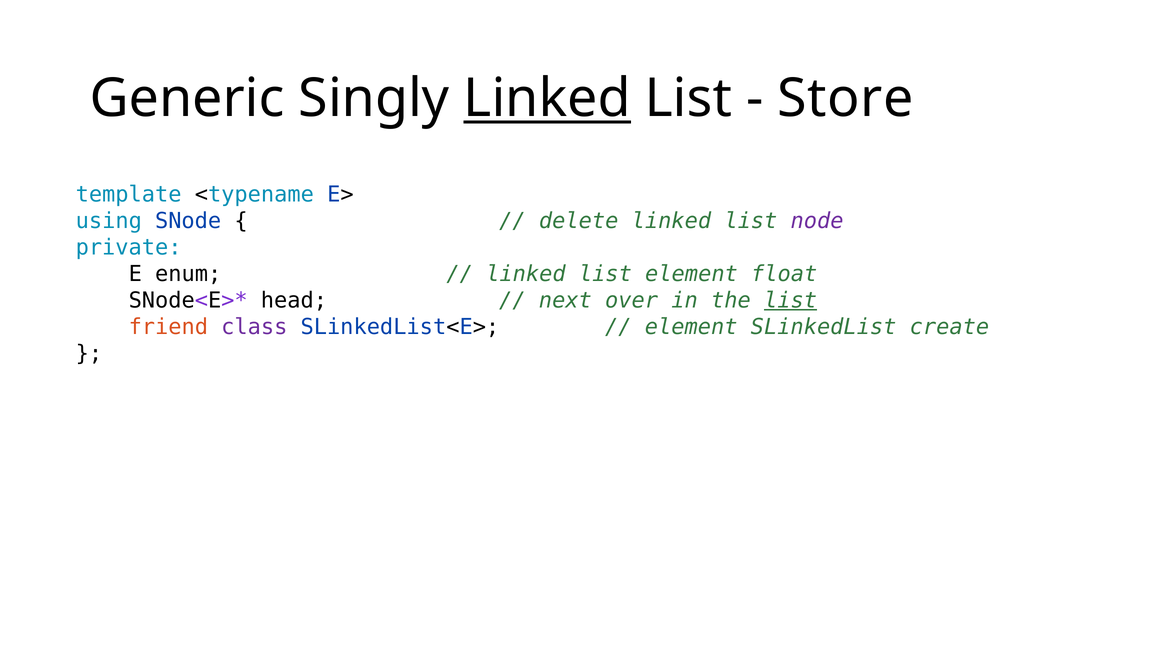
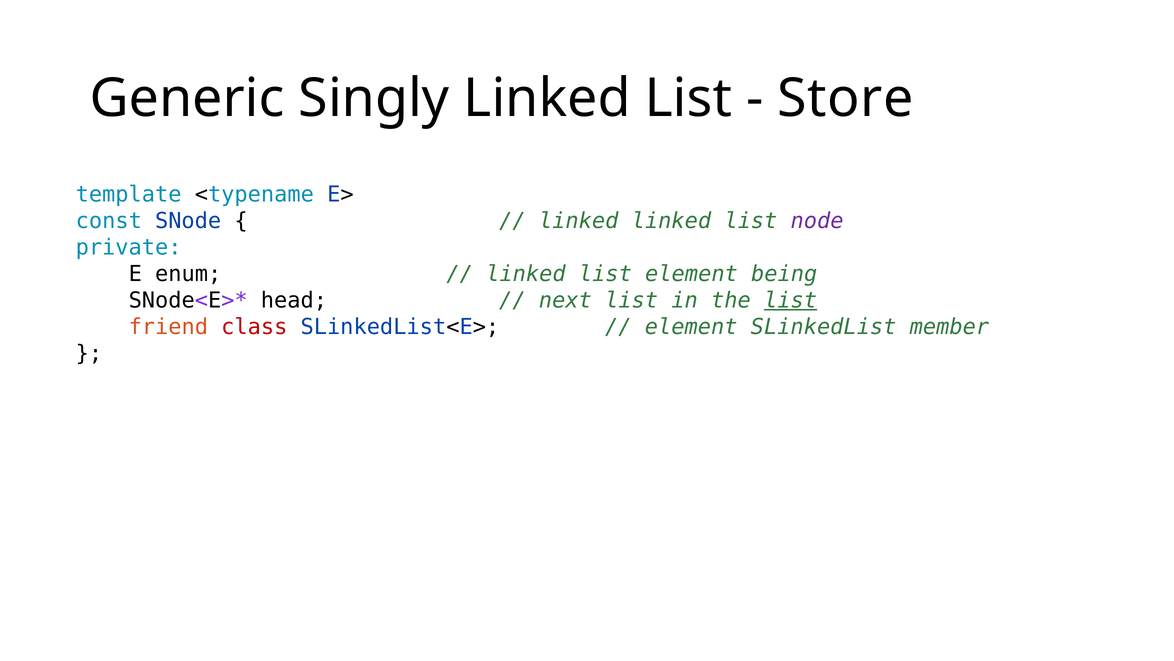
Linked at (547, 99) underline: present -> none
using: using -> const
delete at (579, 221): delete -> linked
float: float -> being
next over: over -> list
class colour: purple -> red
create: create -> member
